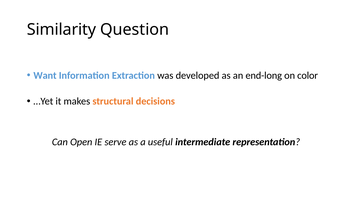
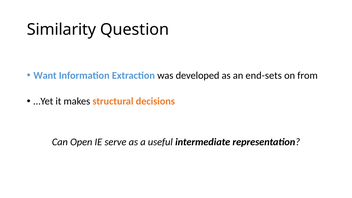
end-long: end-long -> end-sets
color: color -> from
